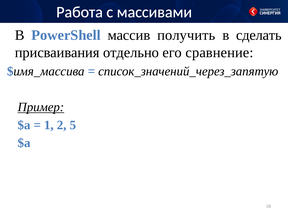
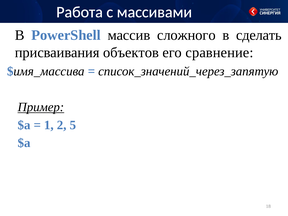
получить: получить -> сложного
отдельно: отдельно -> объектов
